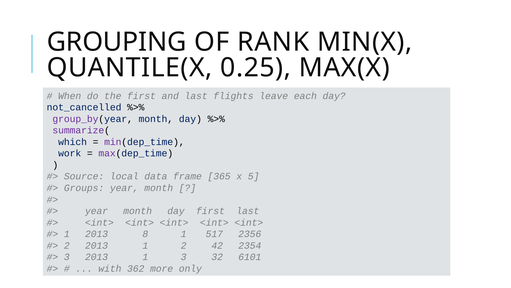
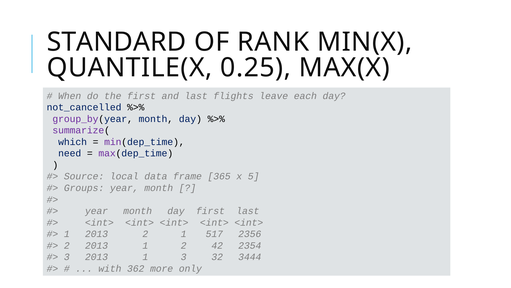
GROUPING: GROUPING -> STANDARD
work: work -> need
2013 8: 8 -> 2
6101: 6101 -> 3444
